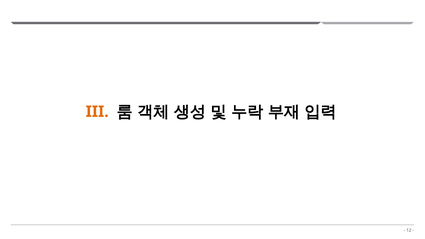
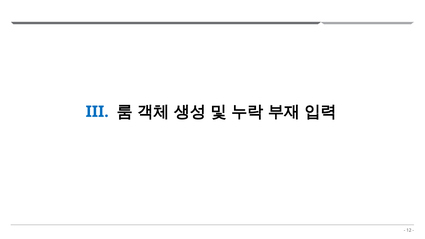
III colour: orange -> blue
